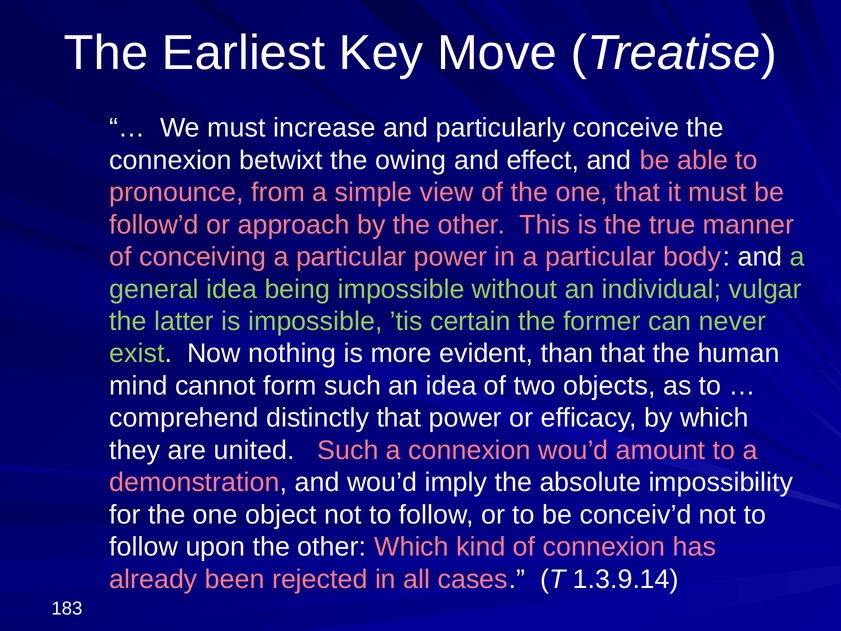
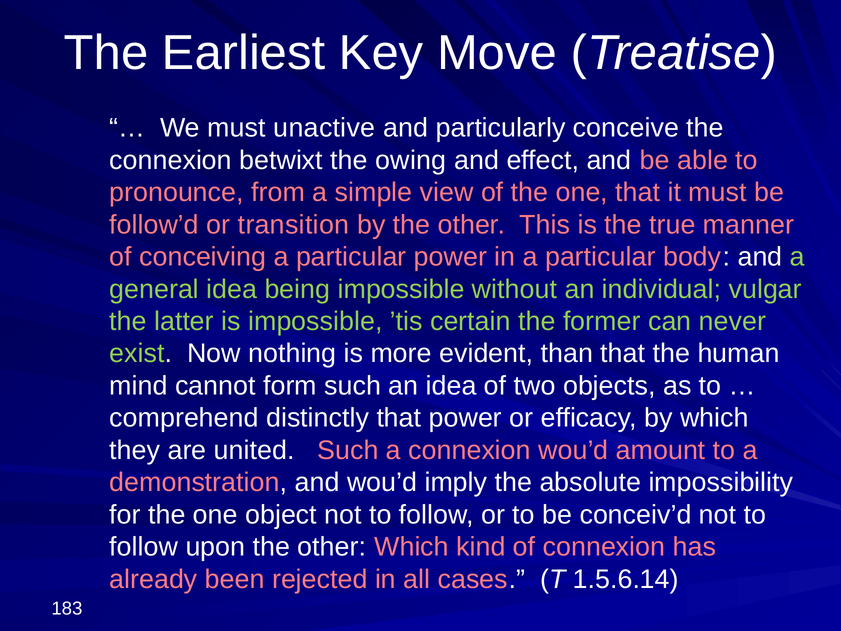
increase: increase -> unactive
approach: approach -> transition
1.3.9.14: 1.3.9.14 -> 1.5.6.14
